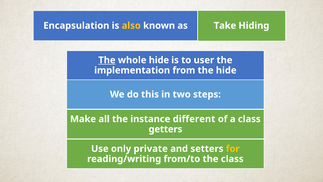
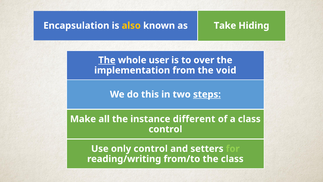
whole hide: hide -> user
user: user -> over
the hide: hide -> void
steps underline: none -> present
getters at (165, 129): getters -> control
only private: private -> control
for colour: yellow -> light green
